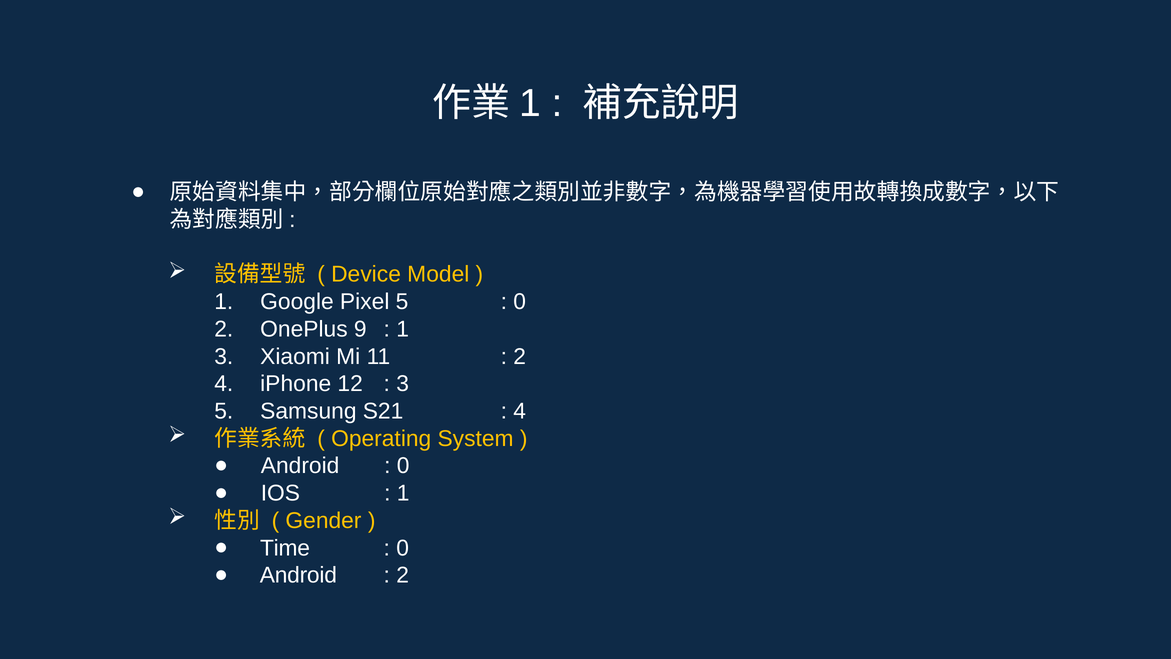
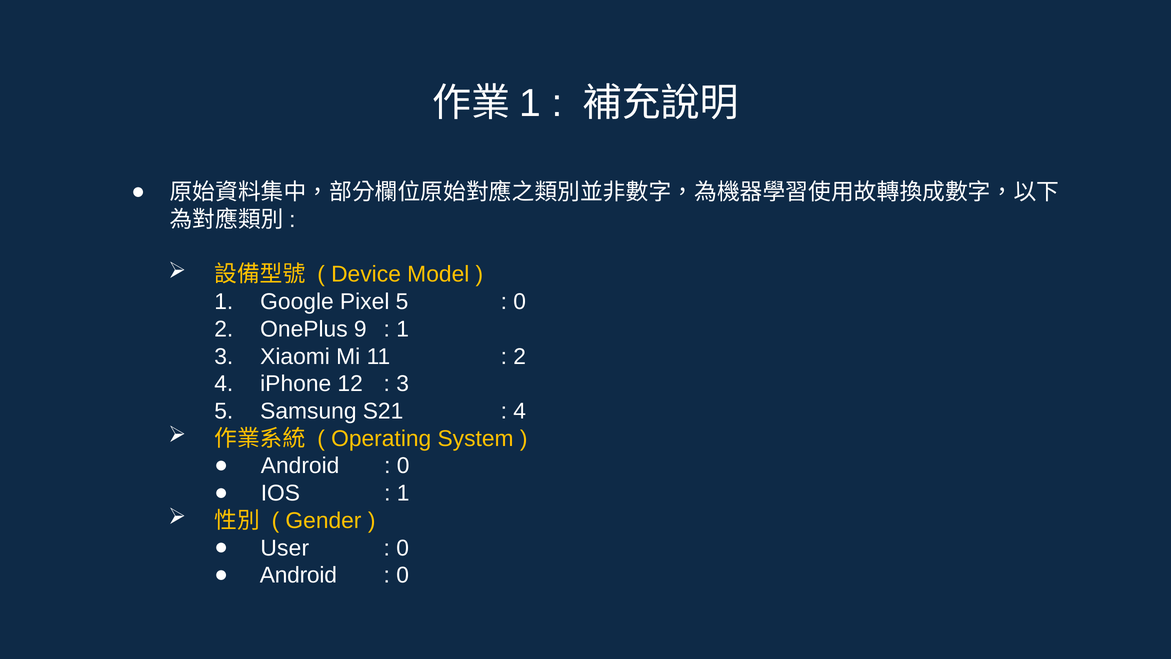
Time: Time -> User
2 at (403, 575): 2 -> 0
